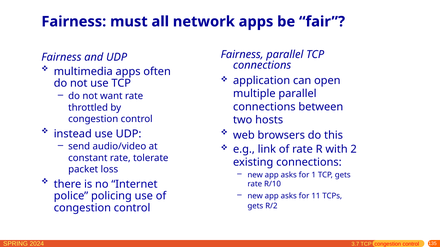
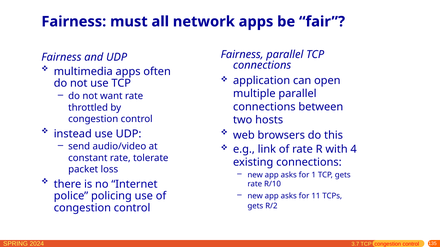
2: 2 -> 4
